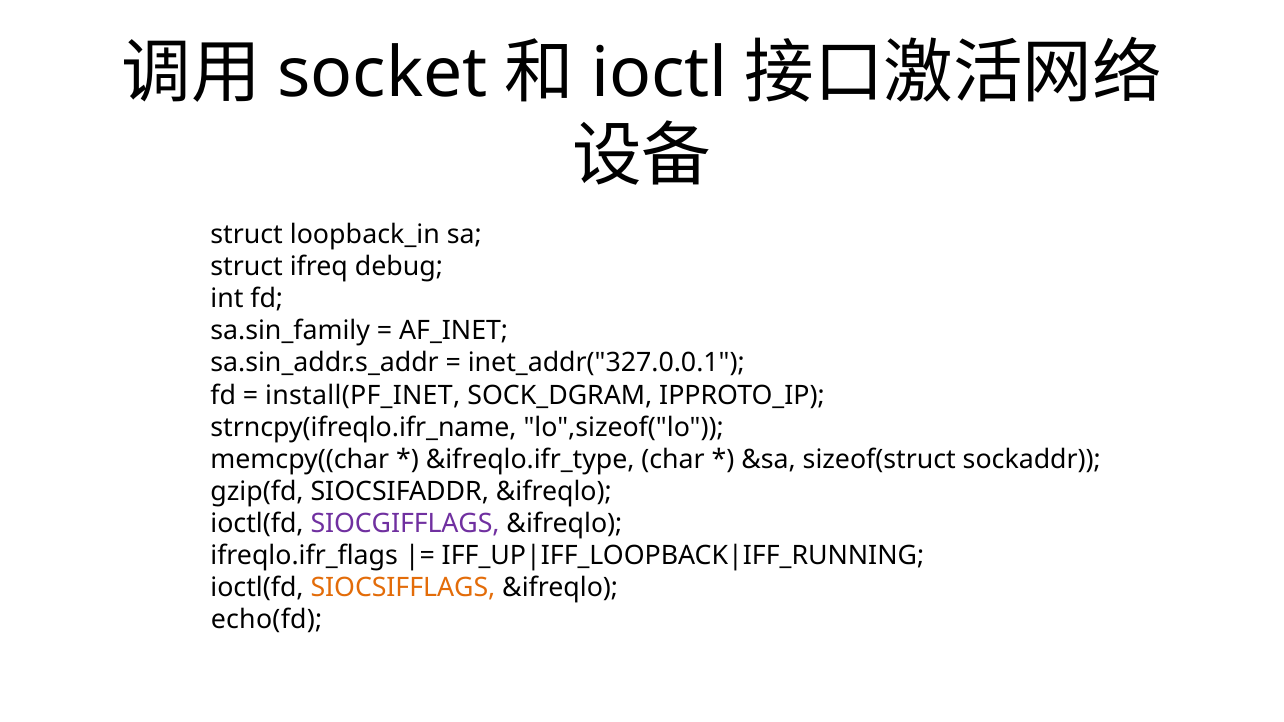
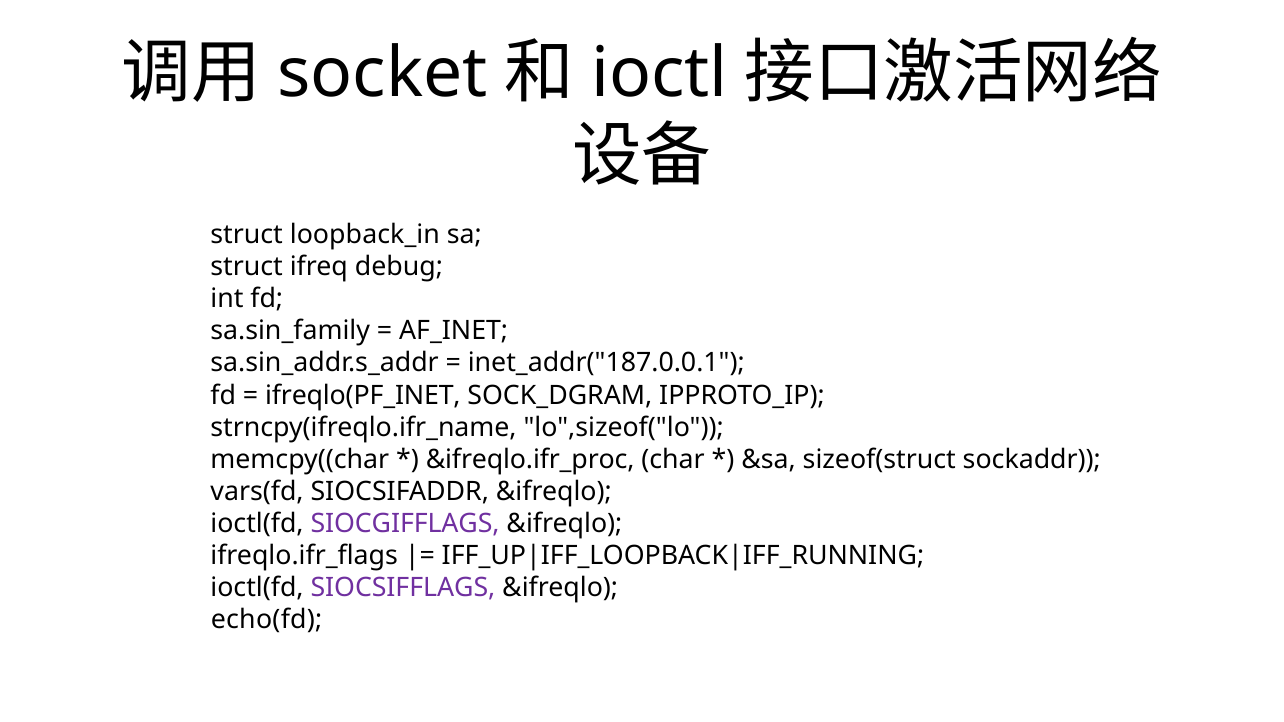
inet_addr("327.0.0.1: inet_addr("327.0.0.1 -> inet_addr("187.0.0.1
install(PF_INET: install(PF_INET -> ifreqlo(PF_INET
&ifreqlo.ifr_type: &ifreqlo.ifr_type -> &ifreqlo.ifr_proc
gzip(fd: gzip(fd -> vars(fd
SIOCSIFFLAGS colour: orange -> purple
